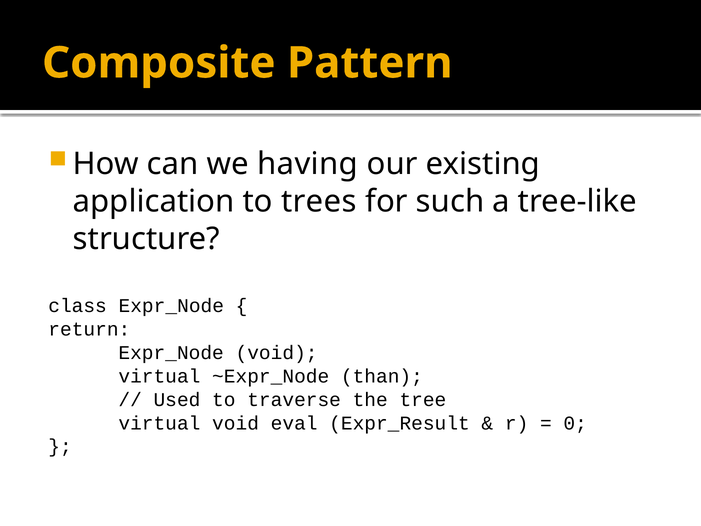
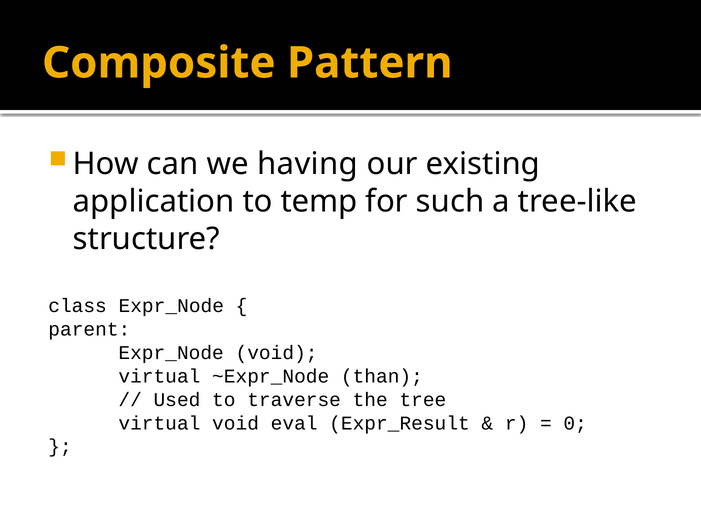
trees: trees -> temp
return: return -> parent
